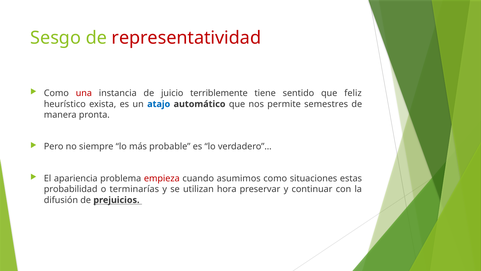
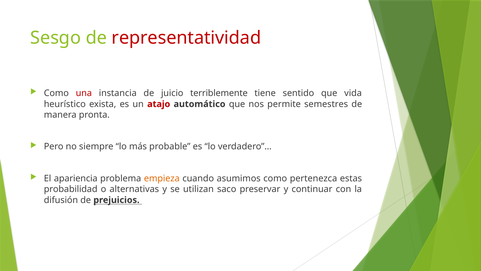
feliz: feliz -> vida
atajo colour: blue -> red
empieza colour: red -> orange
situaciones: situaciones -> pertenezca
terminarías: terminarías -> alternativas
hora: hora -> saco
